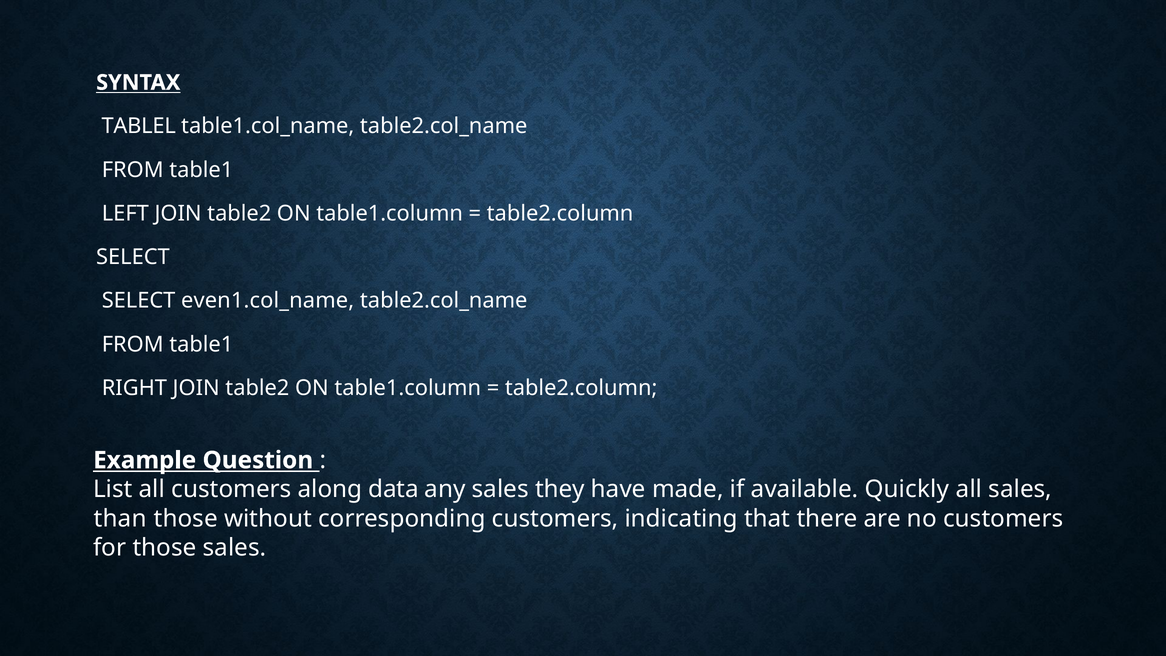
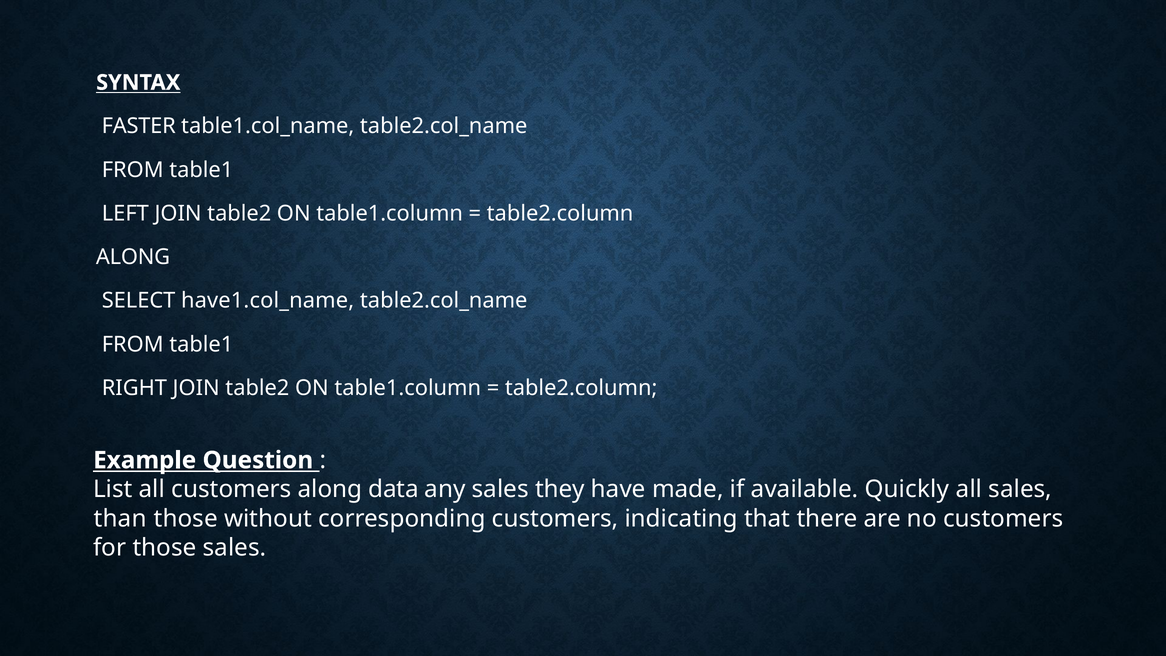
TABLEL: TABLEL -> FASTER
SELECT at (133, 257): SELECT -> ALONG
even1.col_name: even1.col_name -> have1.col_name
